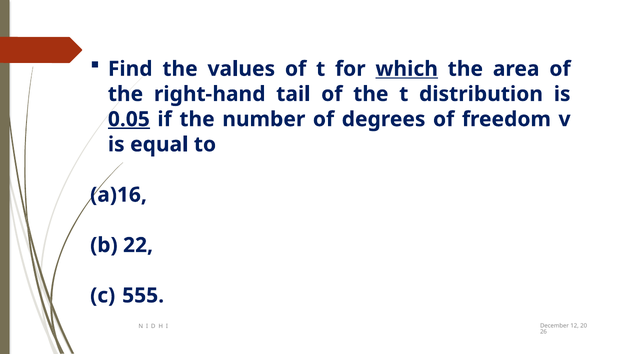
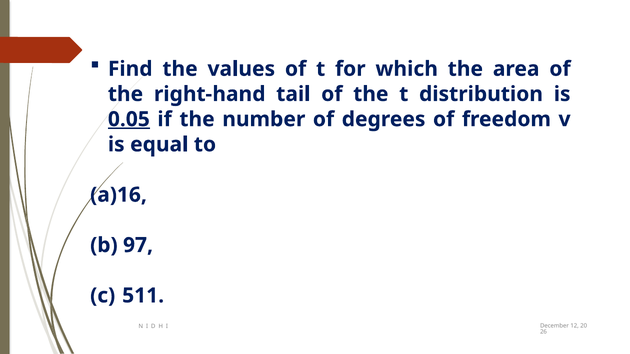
which underline: present -> none
22: 22 -> 97
555: 555 -> 511
